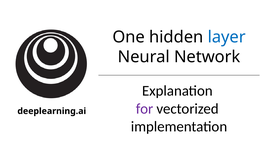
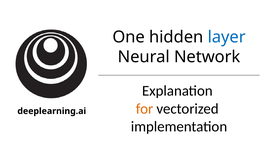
for colour: purple -> orange
